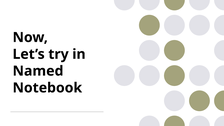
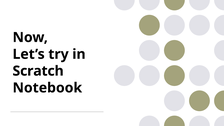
Named: Named -> Scratch
